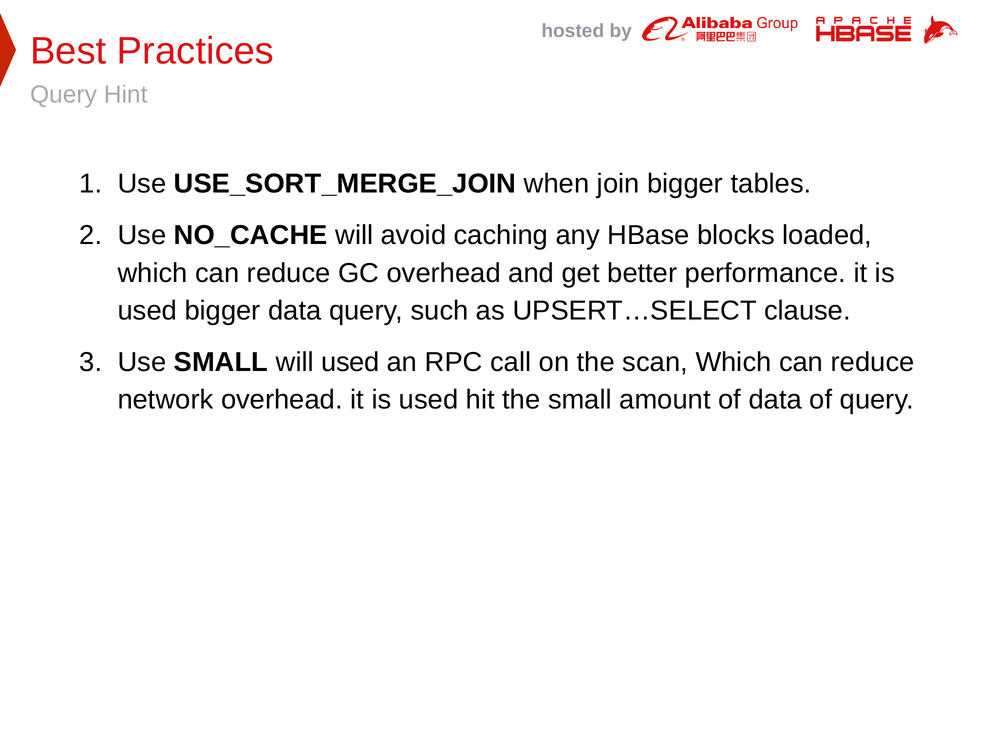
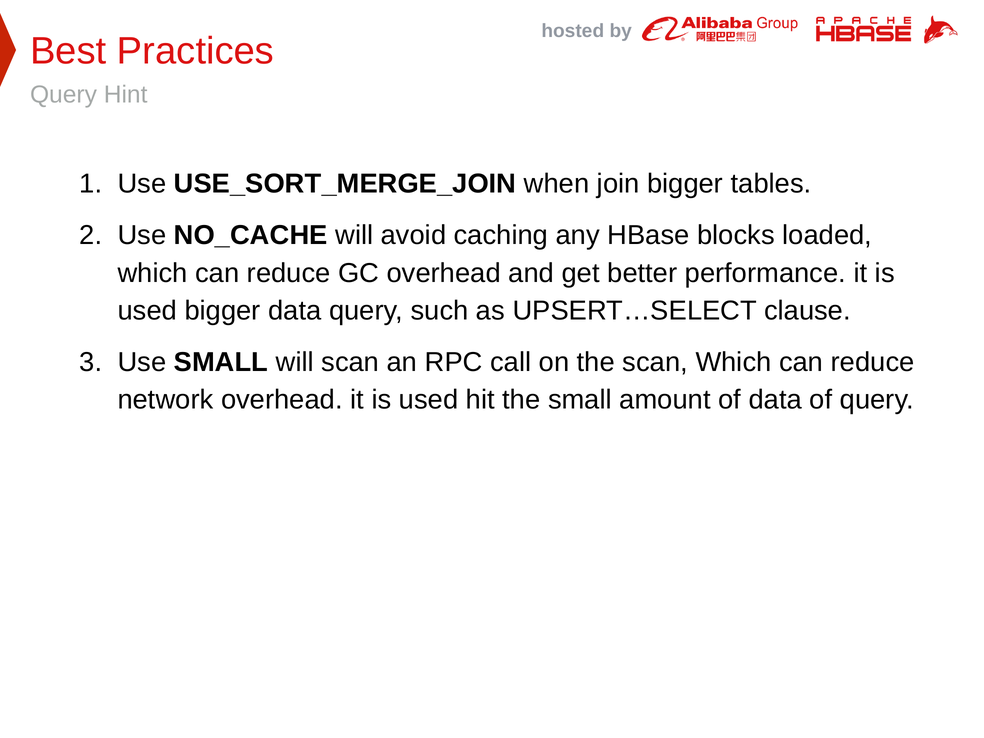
will used: used -> scan
